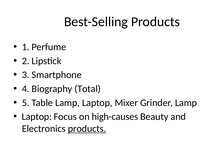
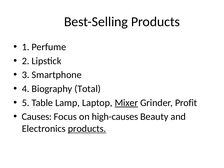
Mixer underline: none -> present
Grinder Lamp: Lamp -> Profit
Laptop at (37, 117): Laptop -> Causes
